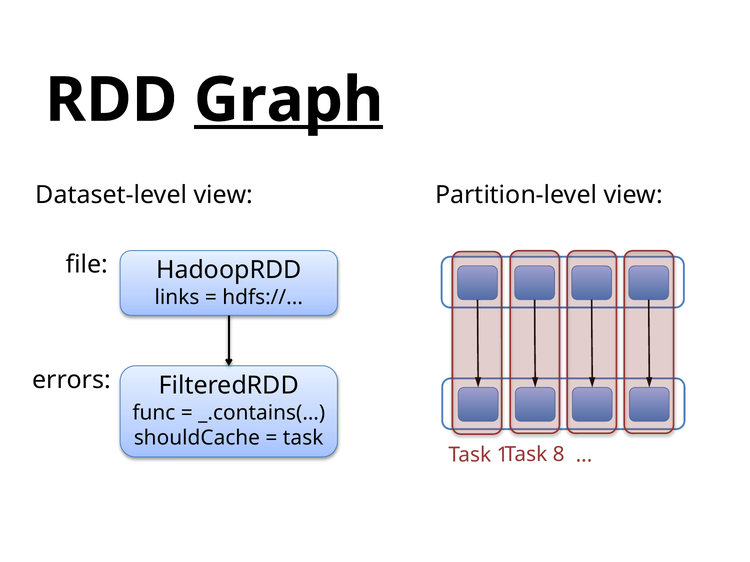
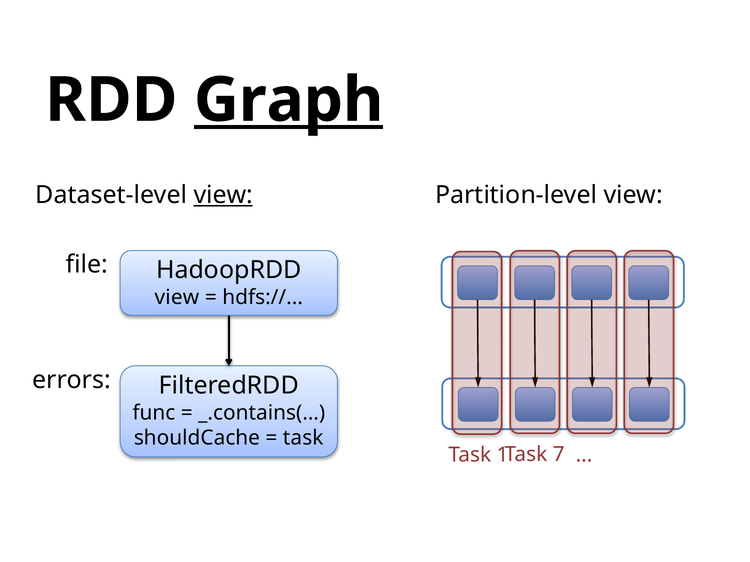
view at (223, 195) underline: none -> present
links at (177, 298): links -> view
8: 8 -> 7
